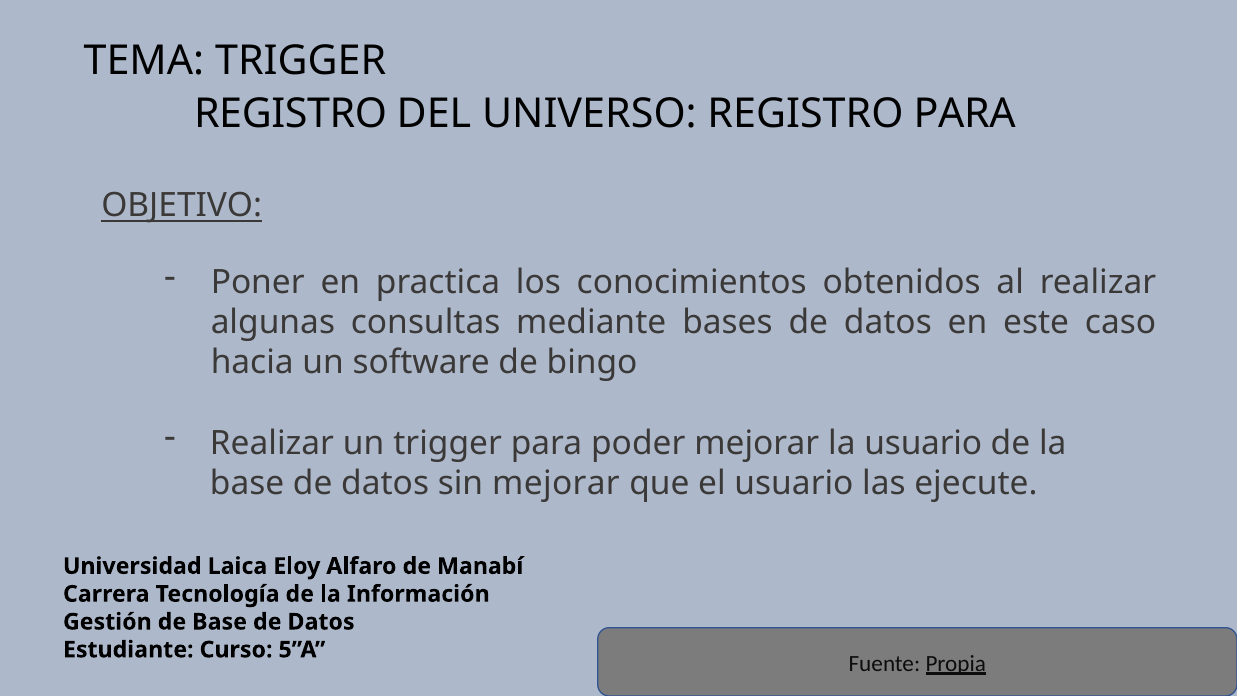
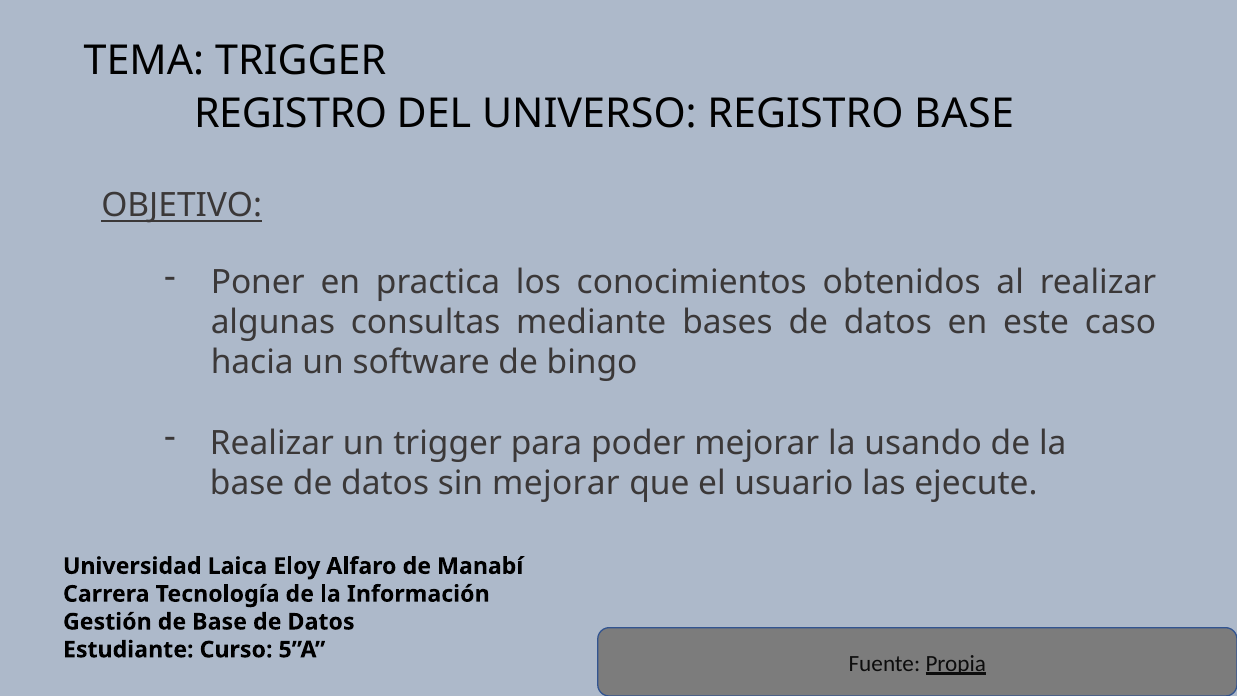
REGISTRO PARA: PARA -> BASE
la usuario: usuario -> usando
